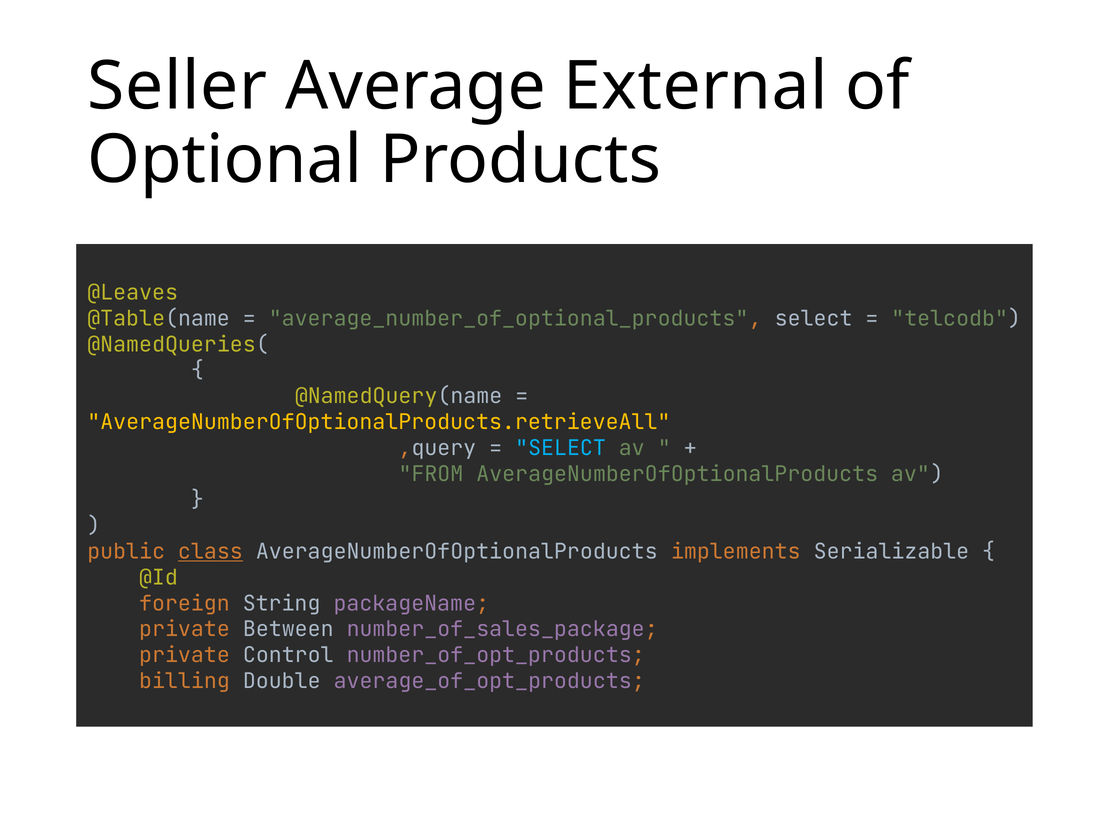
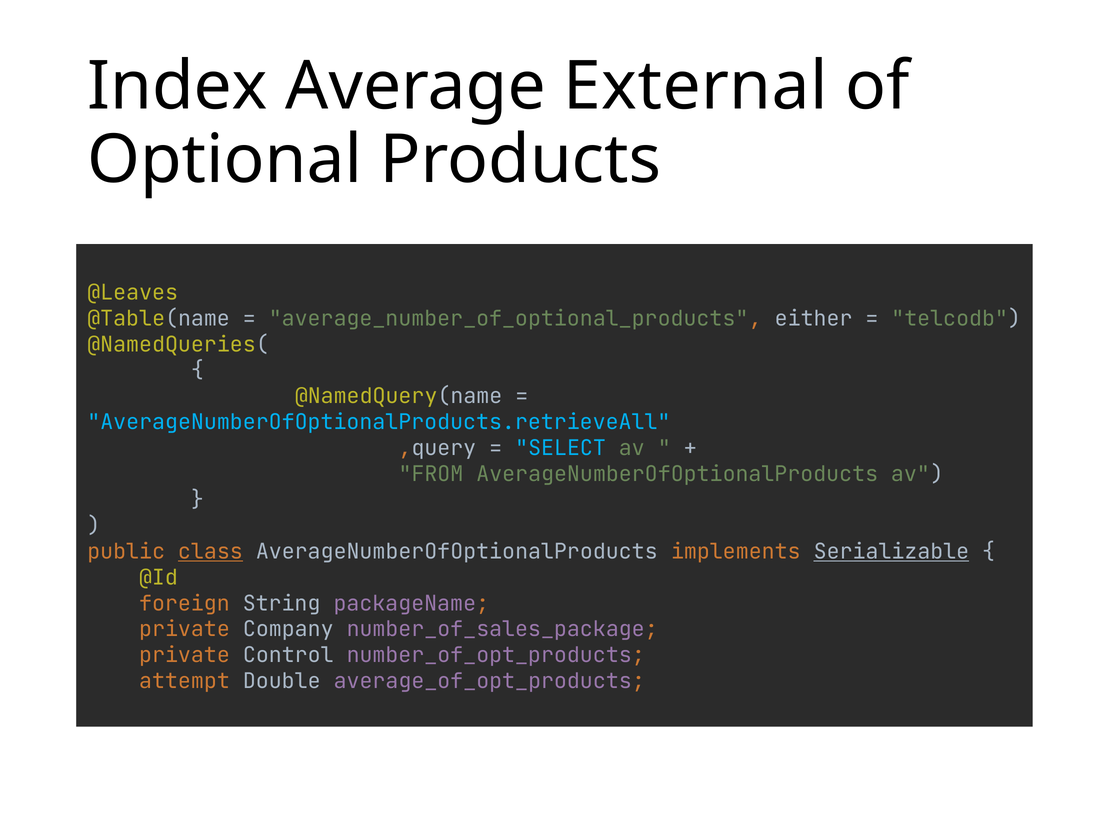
Seller: Seller -> Index
average_number_of_optional_products select: select -> either
AverageNumberOfOptionalProducts.retrieveAll colour: yellow -> light blue
Serializable underline: none -> present
Between: Between -> Company
billing: billing -> attempt
